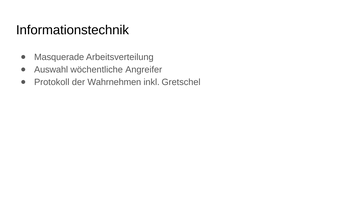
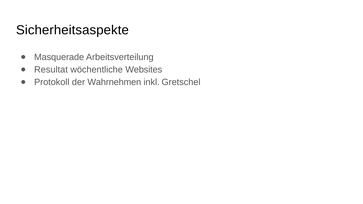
Informationstechnik: Informationstechnik -> Sicherheitsaspekte
Auswahl: Auswahl -> Resultat
Angreifer: Angreifer -> Websites
